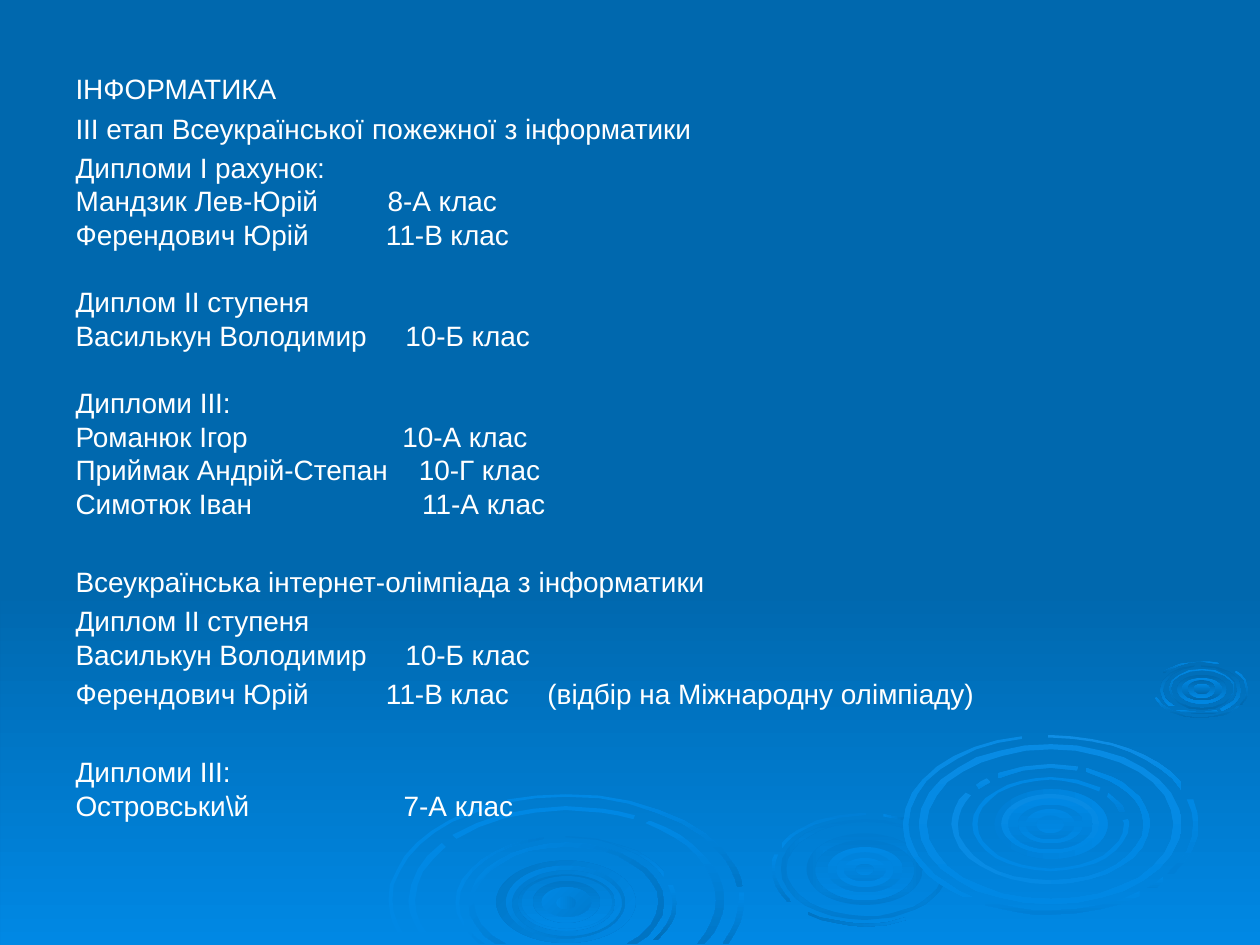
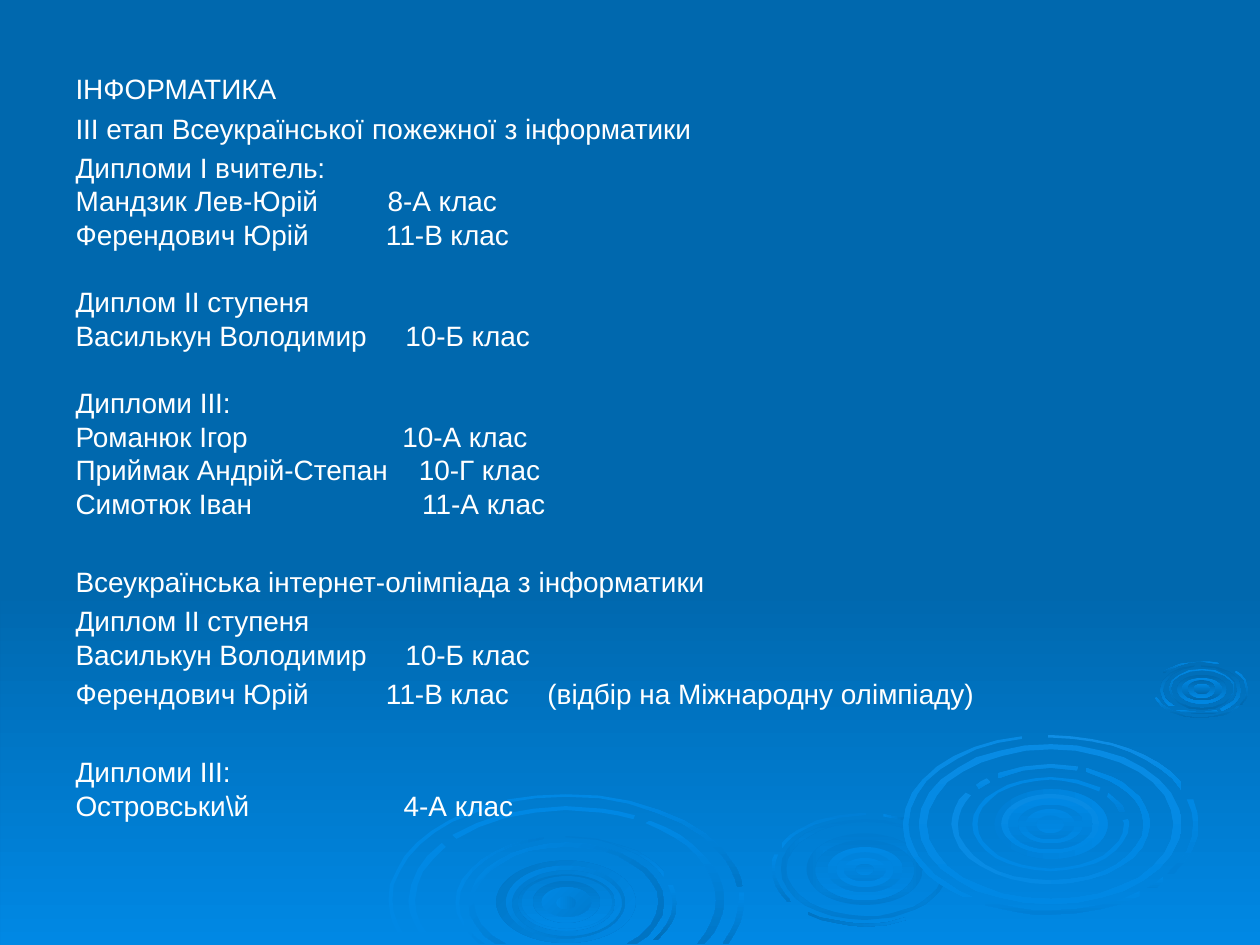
рахунок: рахунок -> вчитель
7-А: 7-А -> 4-А
